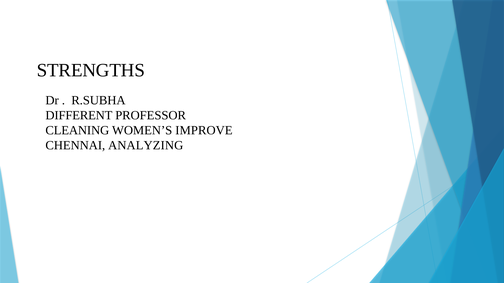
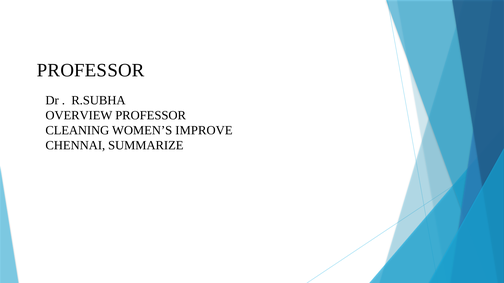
STRENGTHS at (91, 71): STRENGTHS -> PROFESSOR
DIFFERENT: DIFFERENT -> OVERVIEW
ANALYZING: ANALYZING -> SUMMARIZE
